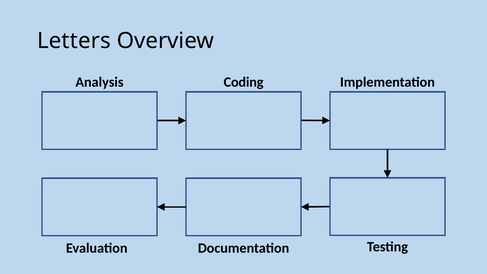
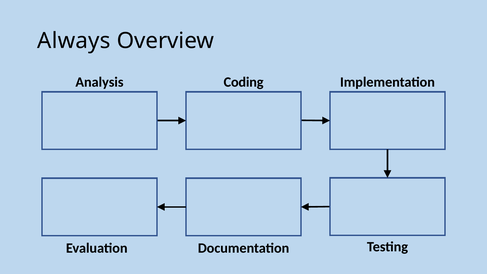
Letters: Letters -> Always
